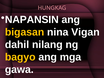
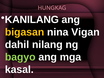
NAPANSIN: NAPANSIN -> KANILANG
bagyo colour: yellow -> light green
gawa: gawa -> kasal
